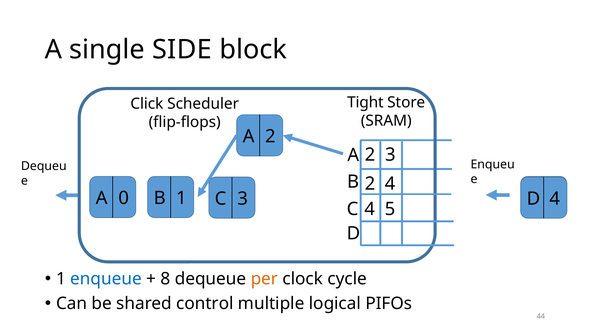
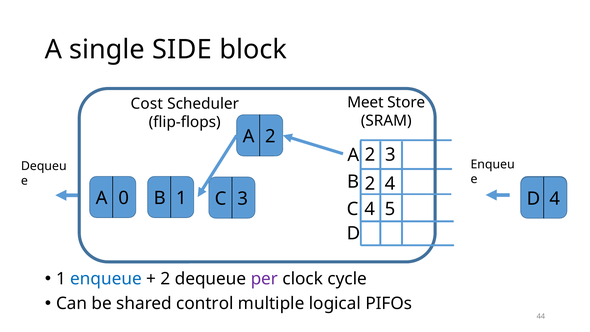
Tight: Tight -> Meet
Click: Click -> Cost
8 at (165, 279): 8 -> 2
per colour: orange -> purple
